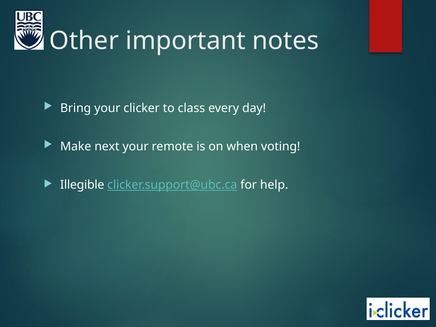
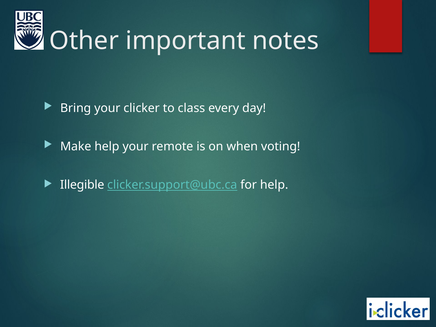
Make next: next -> help
